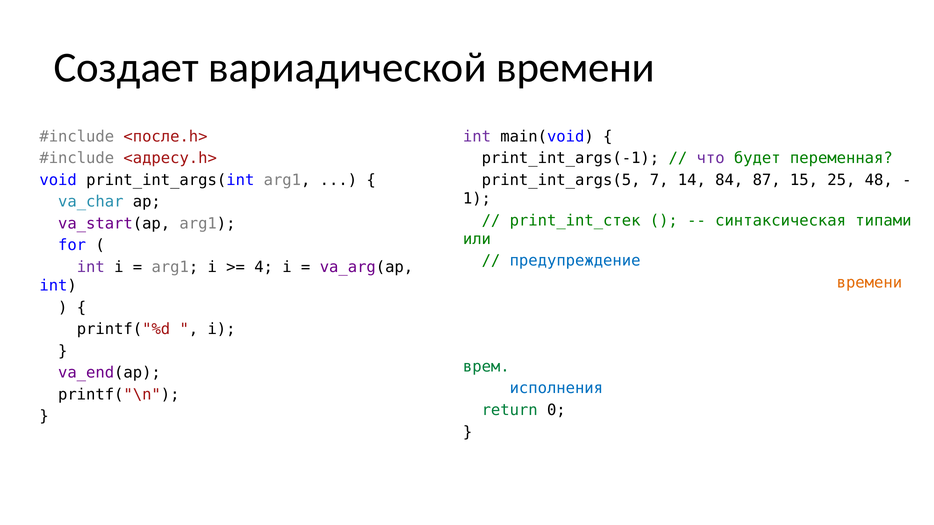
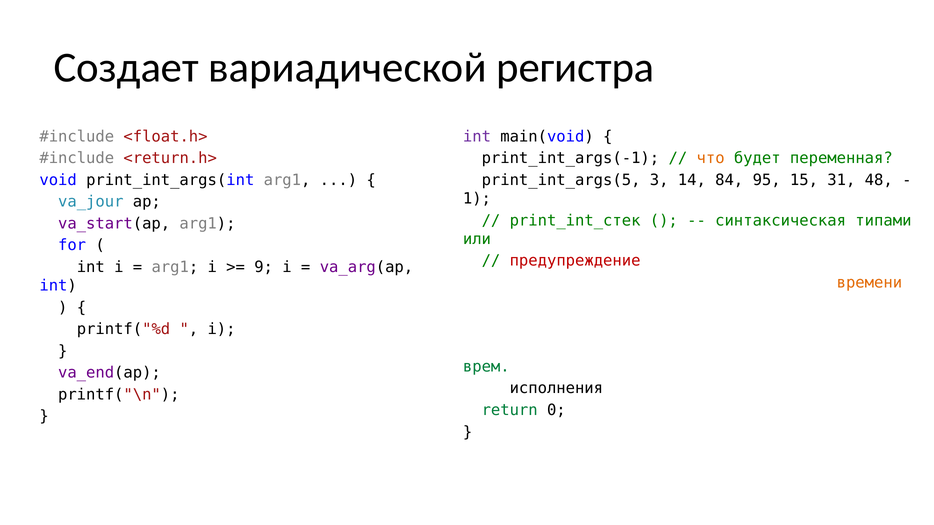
вариадической времени: времени -> регистра
<после.h>: <после.h> -> <float.h>
<адресу.h>: <адресу.h> -> <return.h>
что colour: purple -> orange
7: 7 -> 3
87: 87 -> 95
25: 25 -> 31
va_char: va_char -> va_jour
предупреждение colour: blue -> red
int at (91, 267) colour: purple -> black
4: 4 -> 9
исполнения at (556, 389) colour: blue -> black
